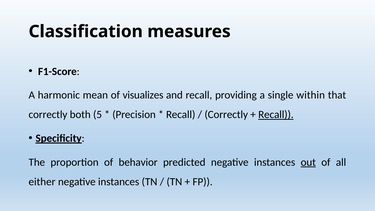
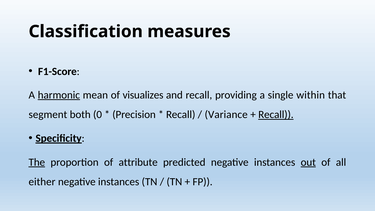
harmonic underline: none -> present
correctly at (48, 115): correctly -> segment
5: 5 -> 0
Correctly at (226, 115): Correctly -> Variance
The underline: none -> present
behavior: behavior -> attribute
